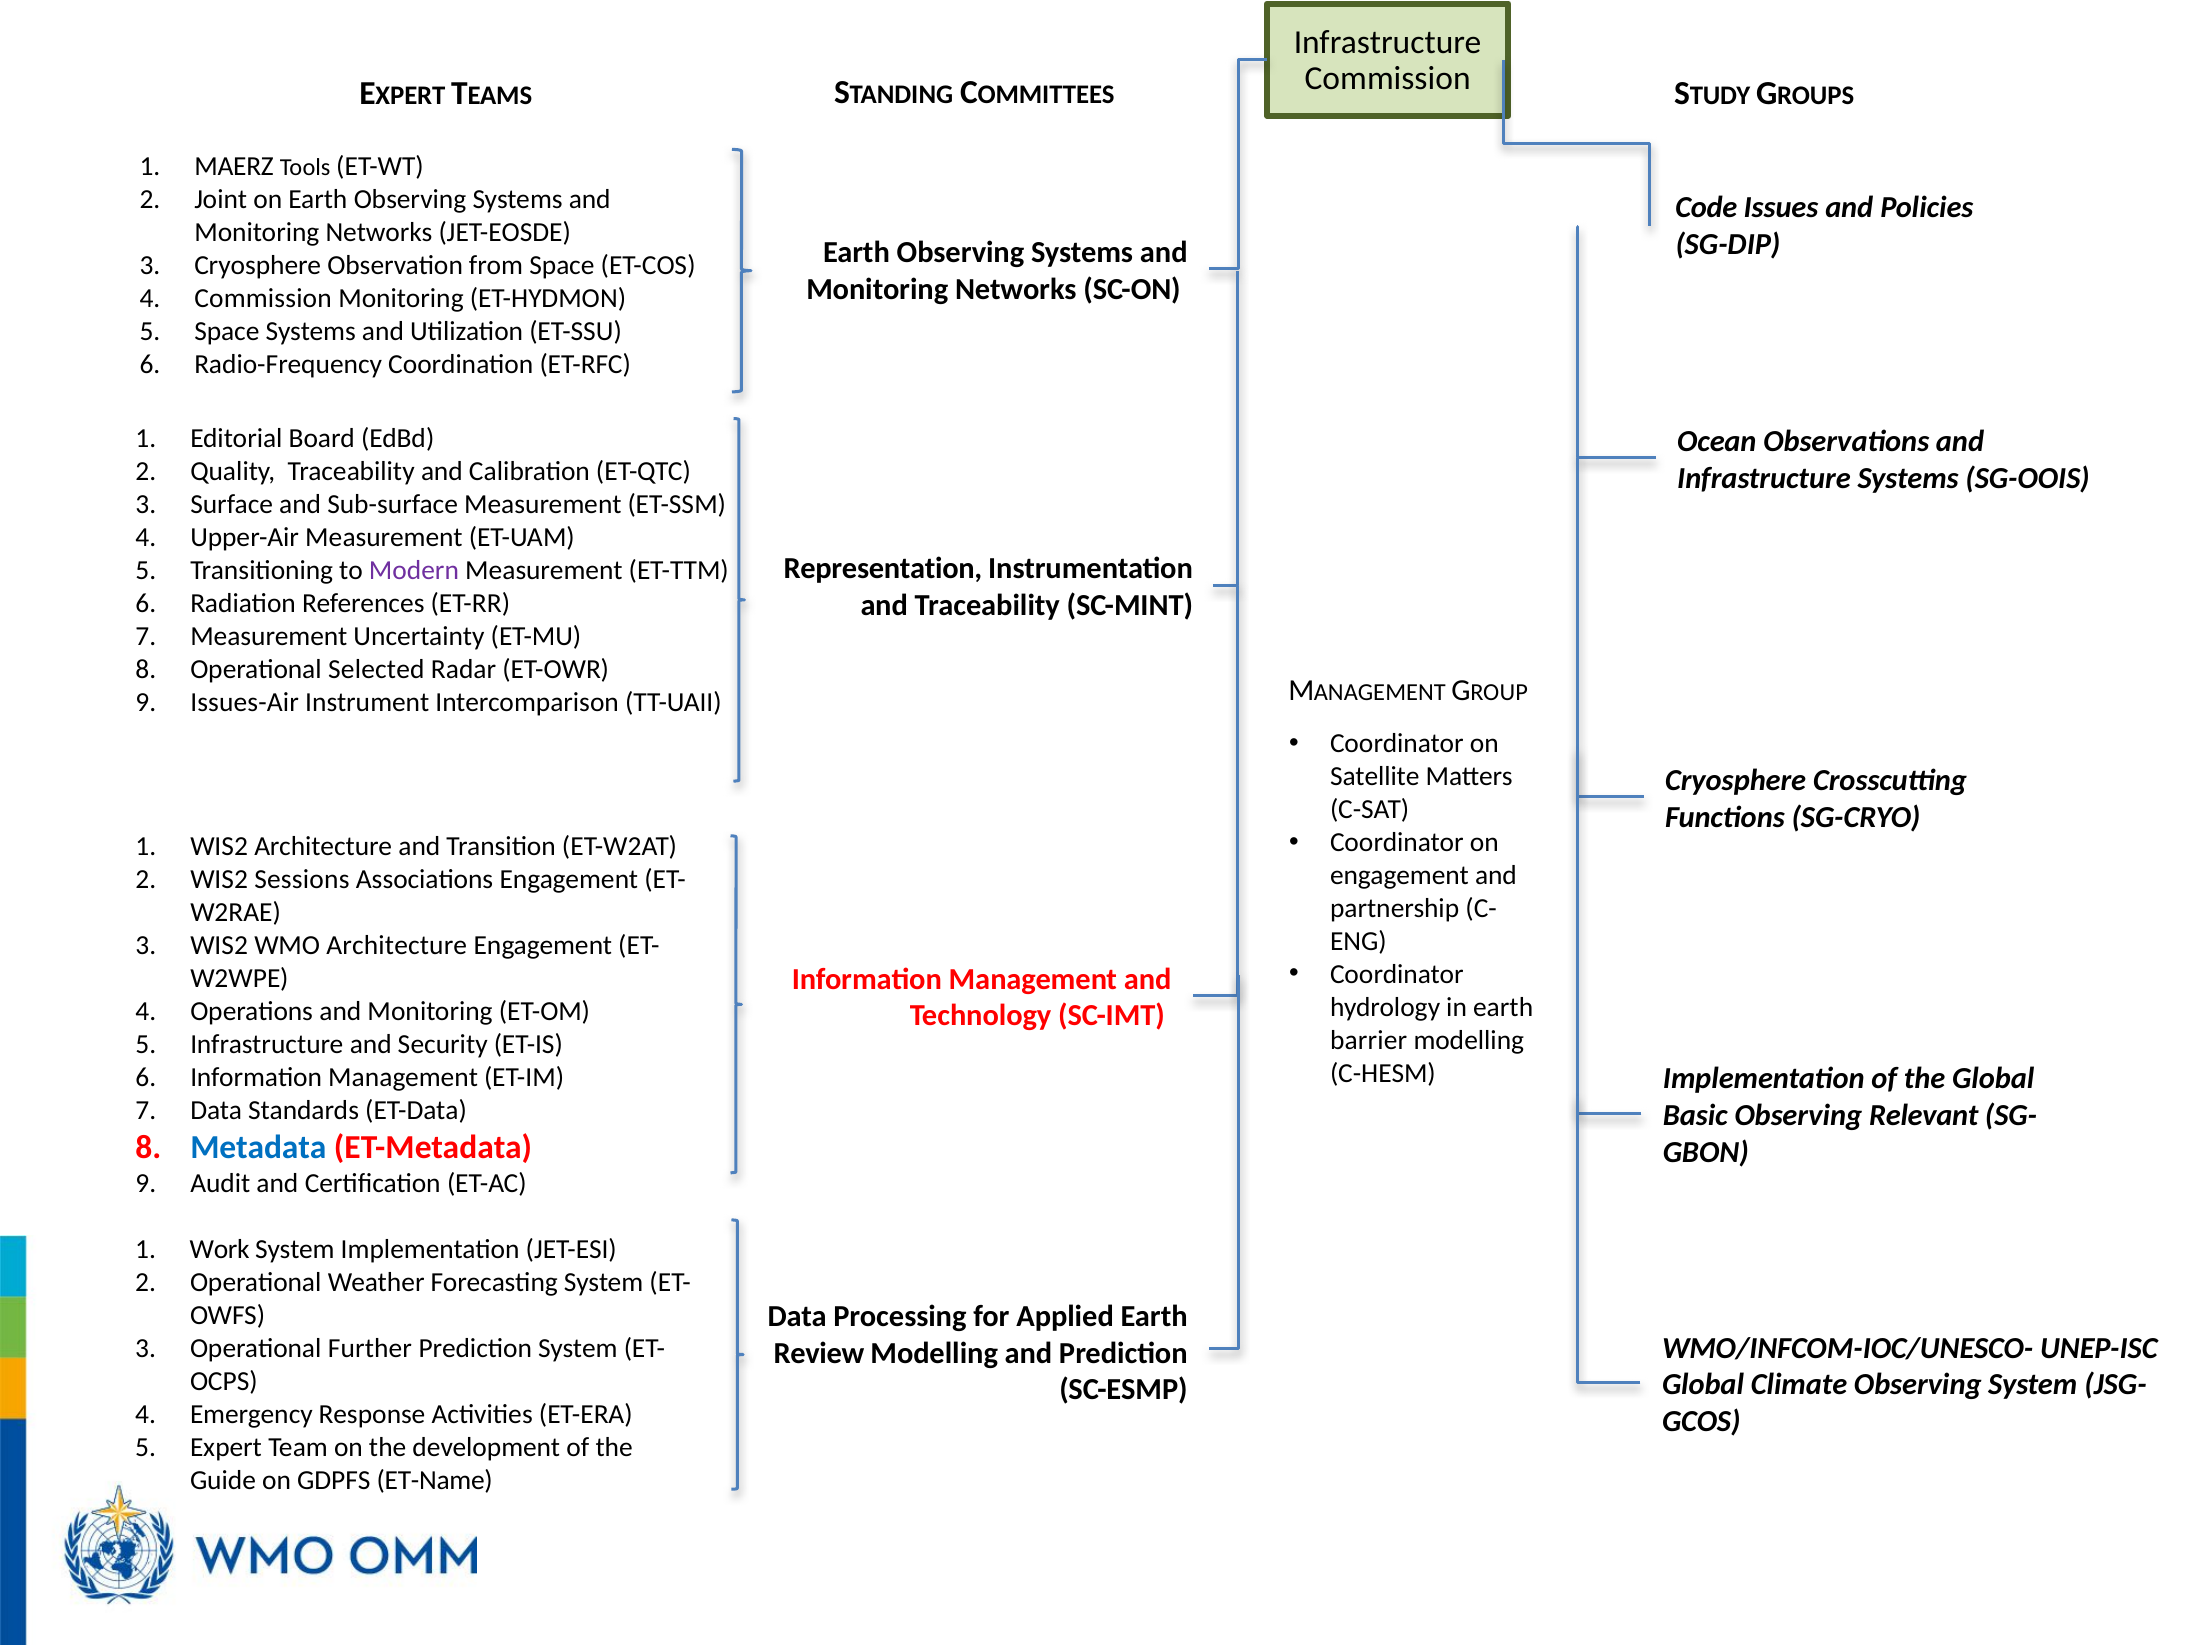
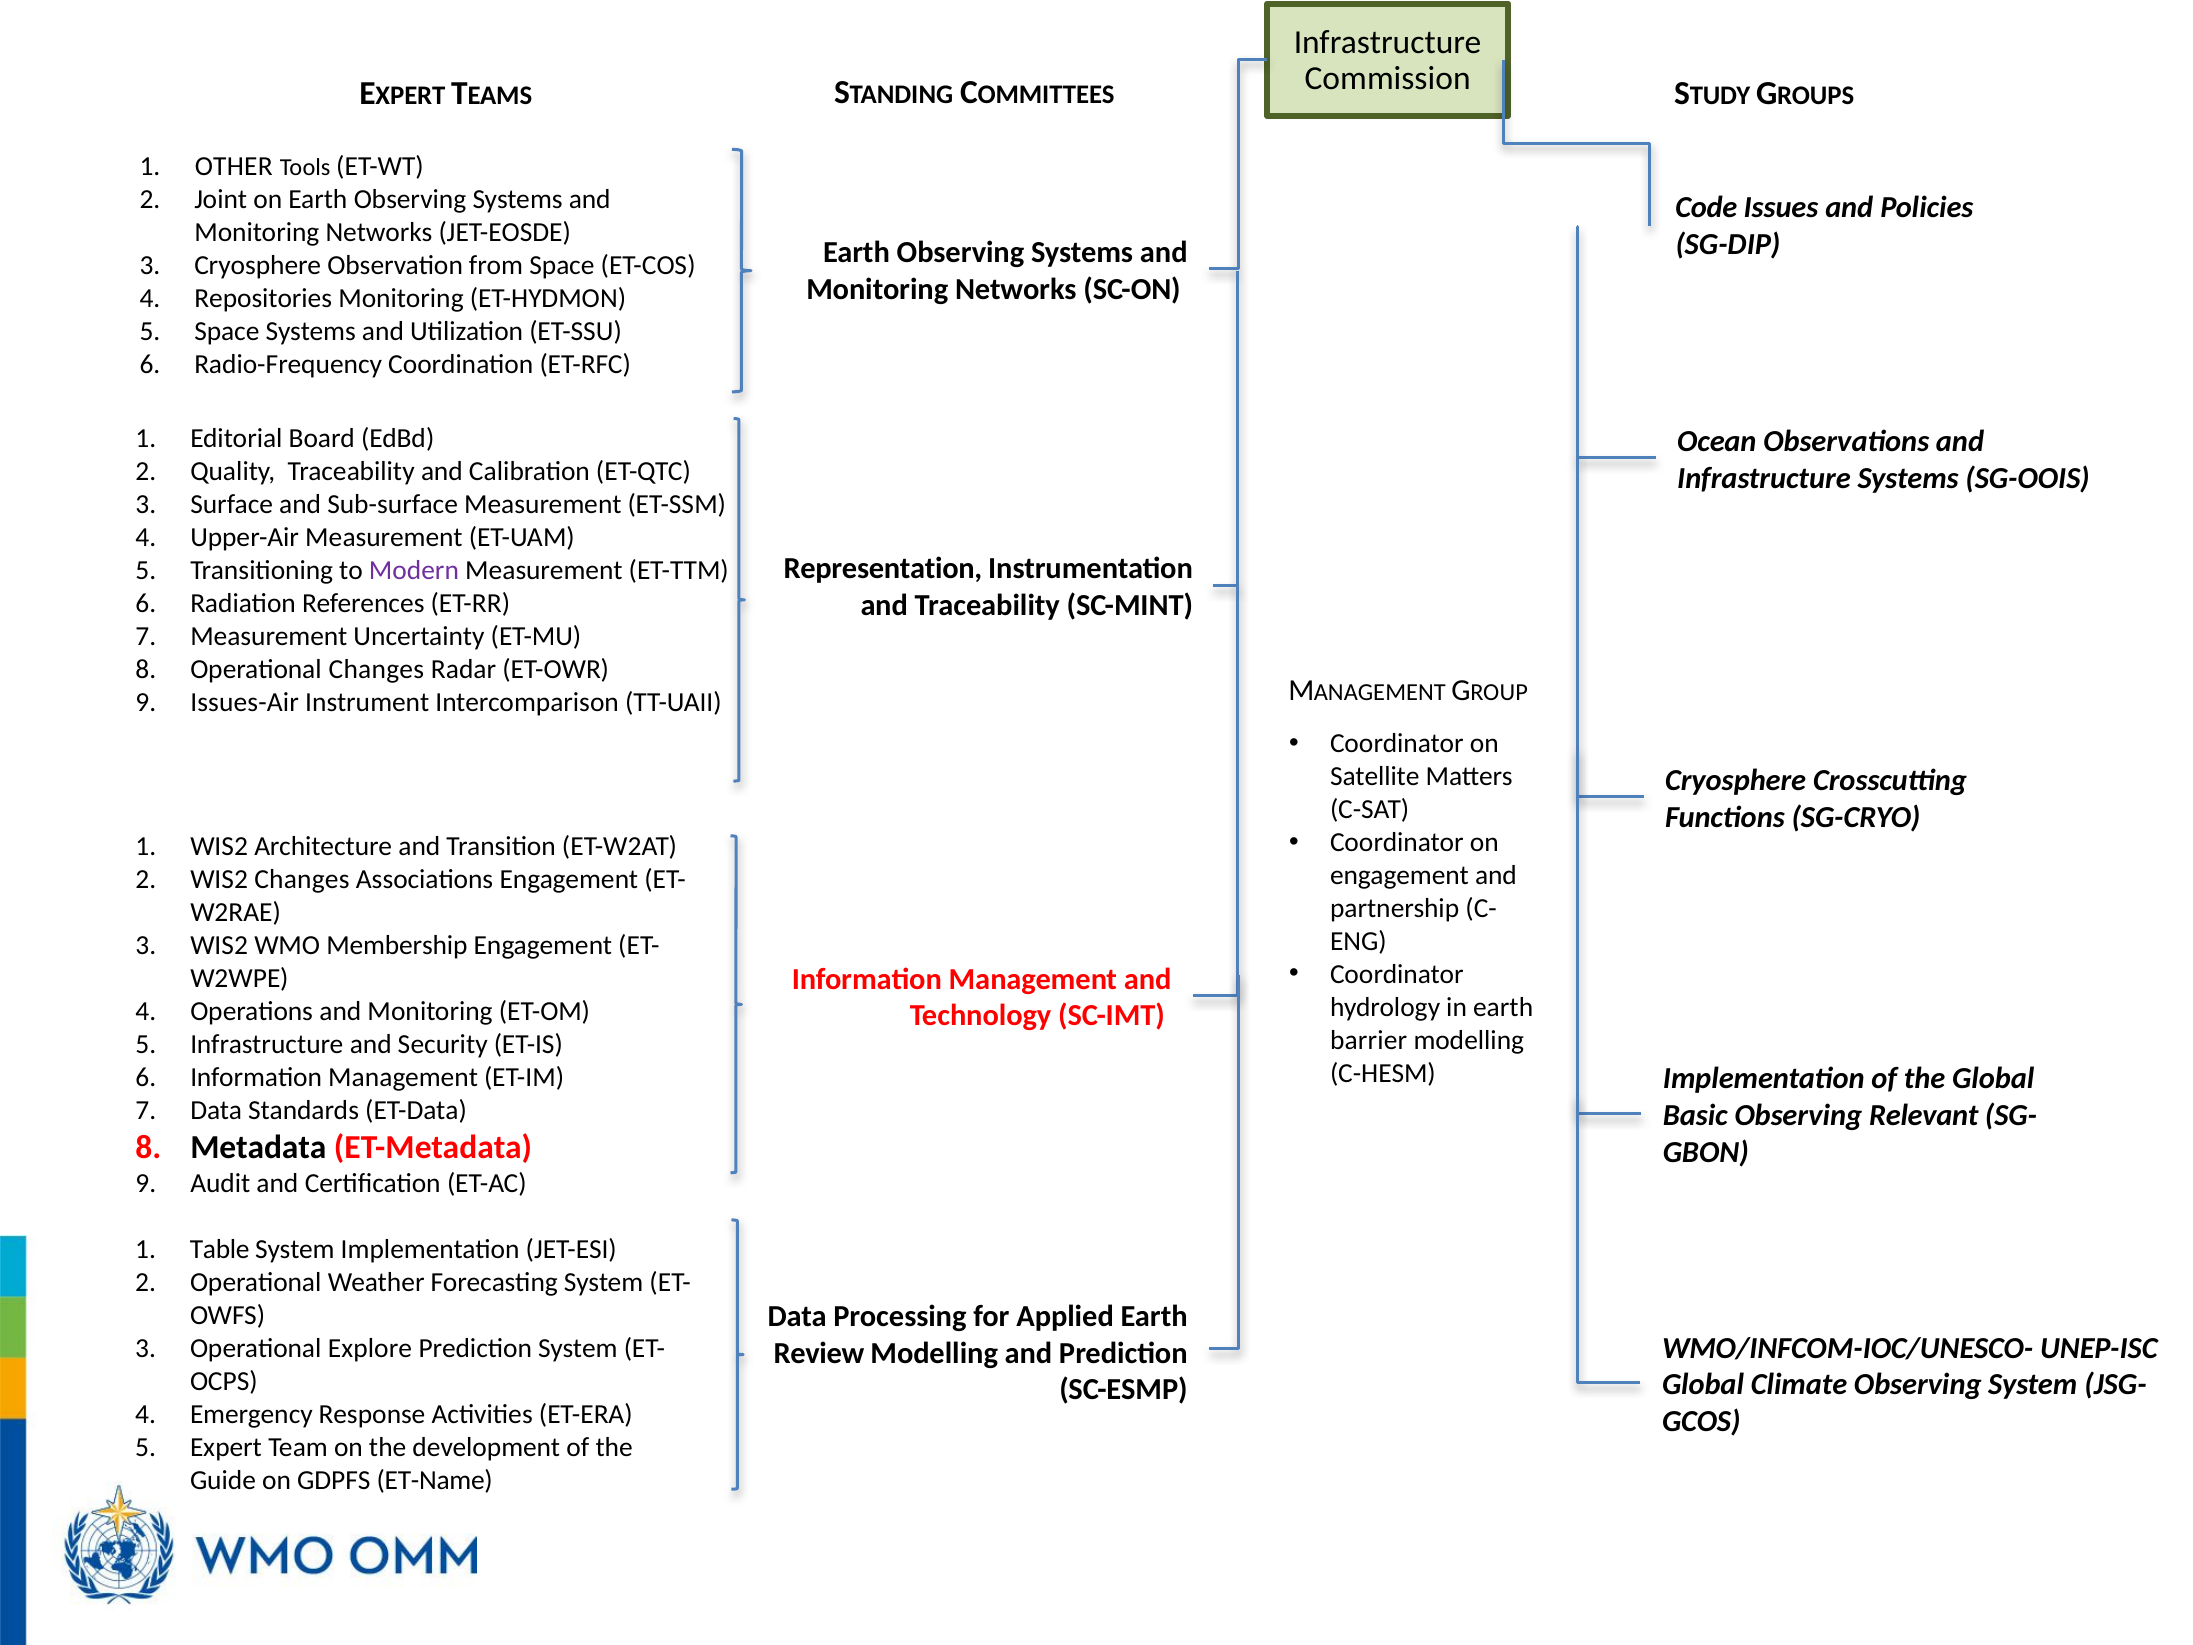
MAERZ: MAERZ -> OTHER
Commission at (263, 298): Commission -> Repositories
Operational Selected: Selected -> Changes
WIS2 Sessions: Sessions -> Changes
WMO Architecture: Architecture -> Membership
Metadata colour: blue -> black
Work: Work -> Table
Further: Further -> Explore
